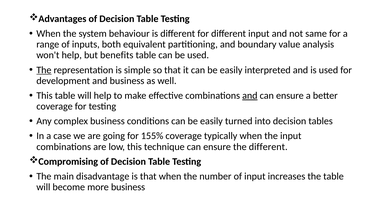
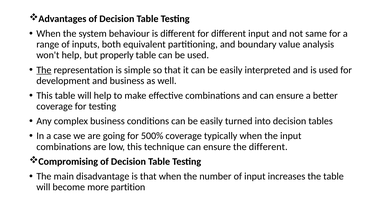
benefits: benefits -> properly
and at (250, 95) underline: present -> none
155%: 155% -> 500%
more business: business -> partition
